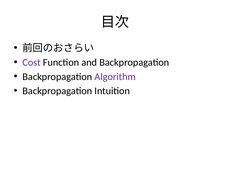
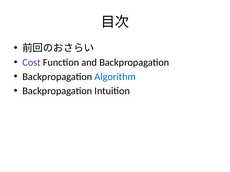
Algorithm colour: purple -> blue
